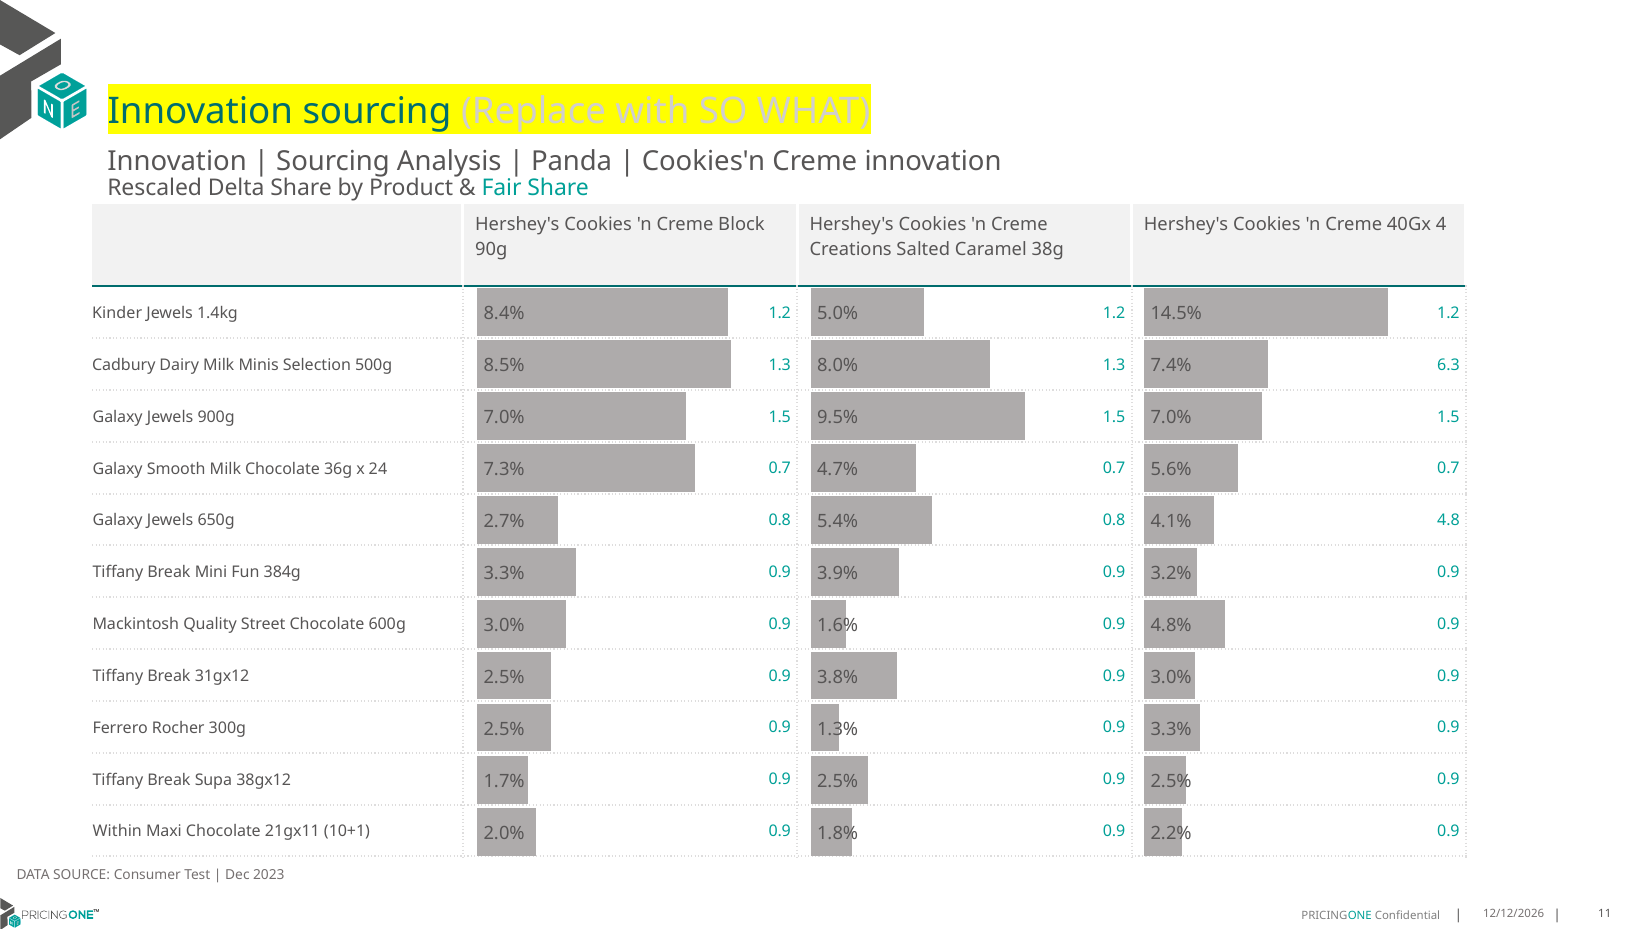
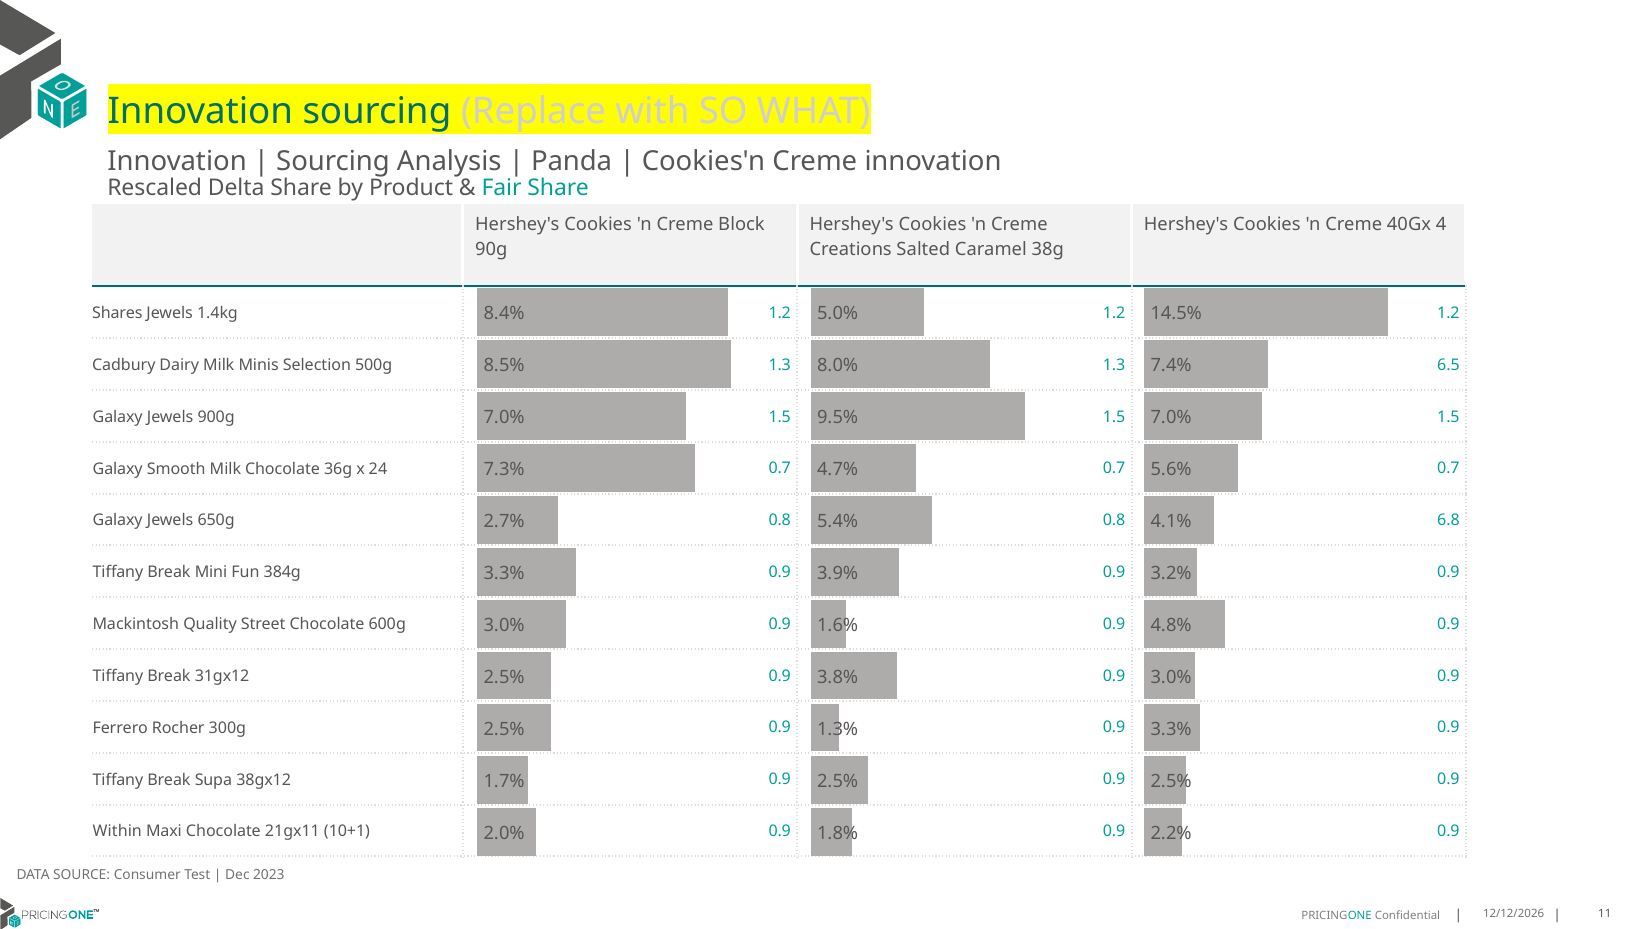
Kinder: Kinder -> Shares
6.3: 6.3 -> 6.5
4.8: 4.8 -> 6.8
